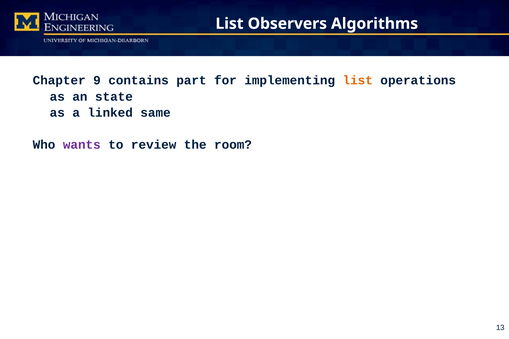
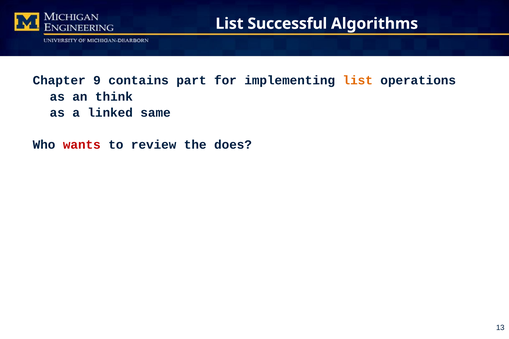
Observers: Observers -> Successful
state: state -> think
wants colour: purple -> red
room: room -> does
